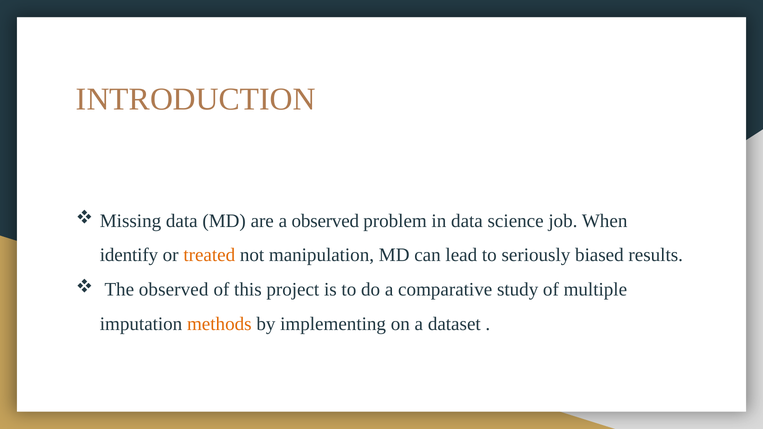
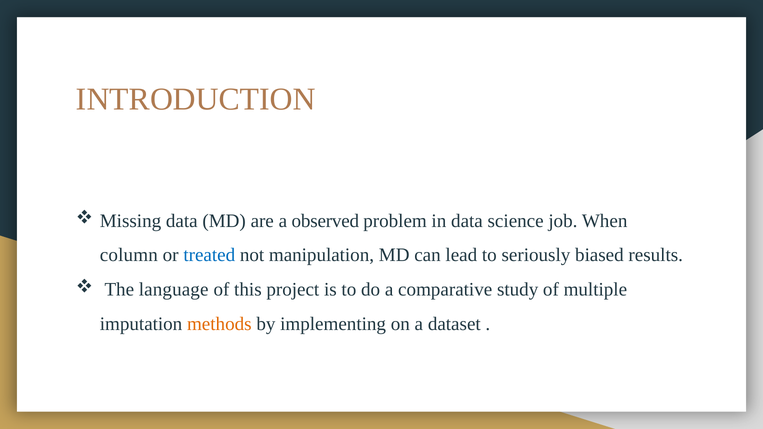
identify: identify -> column
treated colour: orange -> blue
The observed: observed -> language
